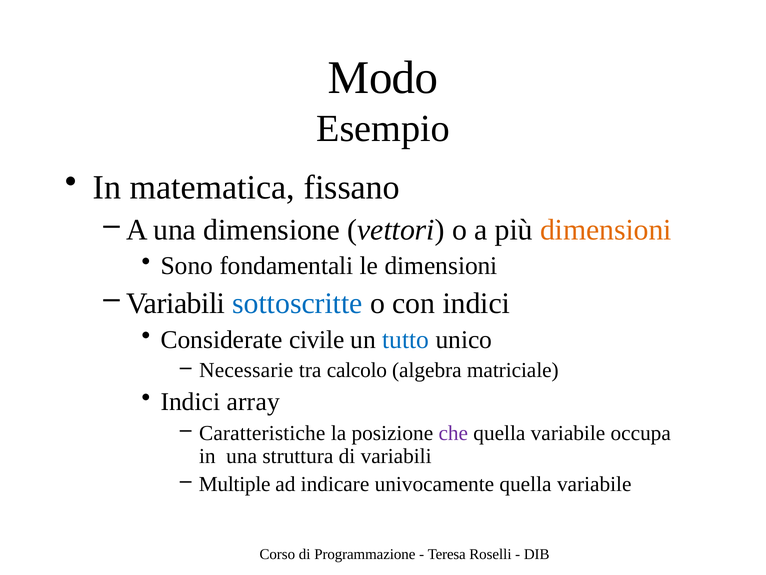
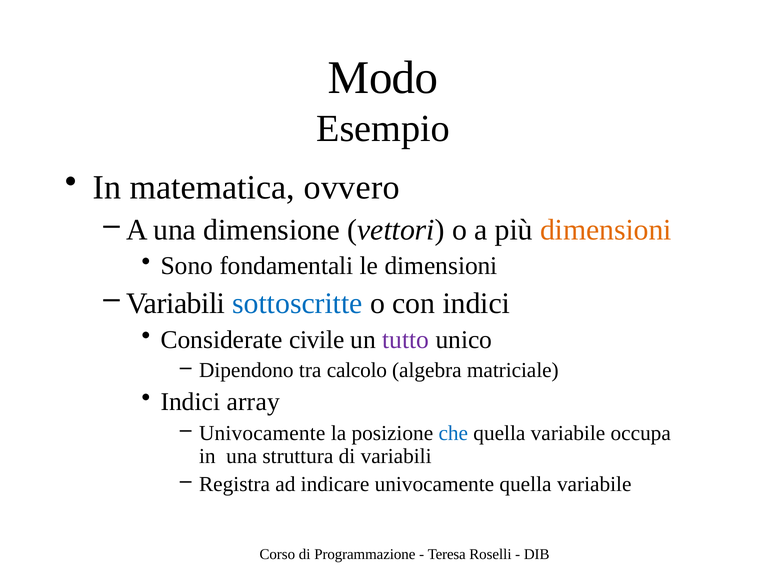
fissano: fissano -> ovvero
tutto colour: blue -> purple
Necessarie: Necessarie -> Dipendono
Caratteristiche at (262, 433): Caratteristiche -> Univocamente
che colour: purple -> blue
Multiple: Multiple -> Registra
